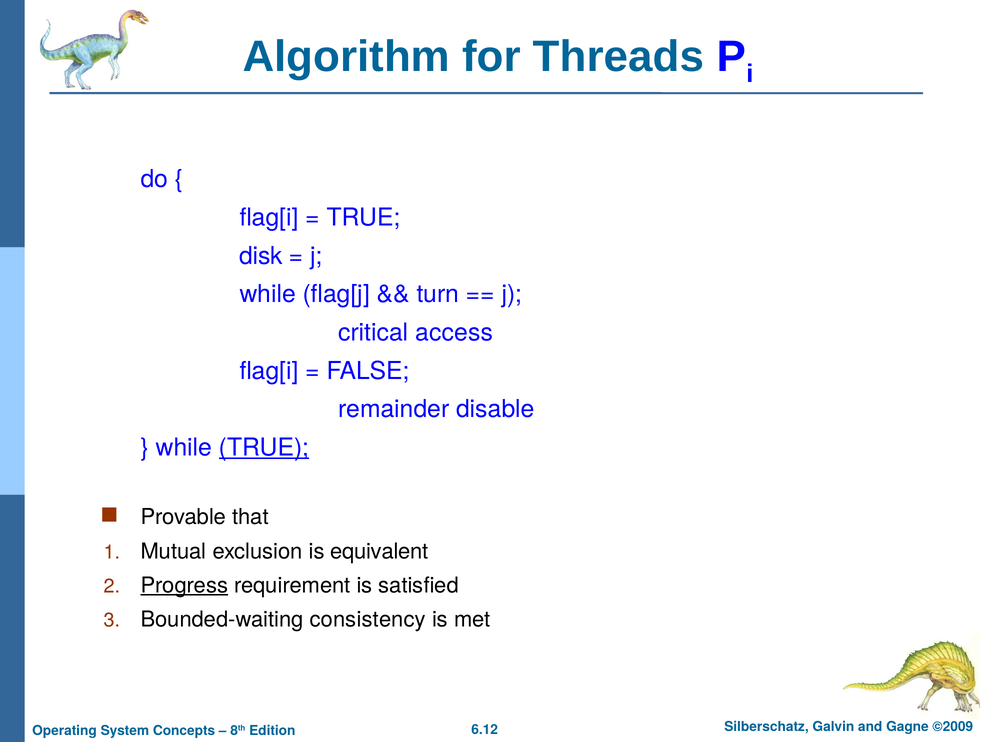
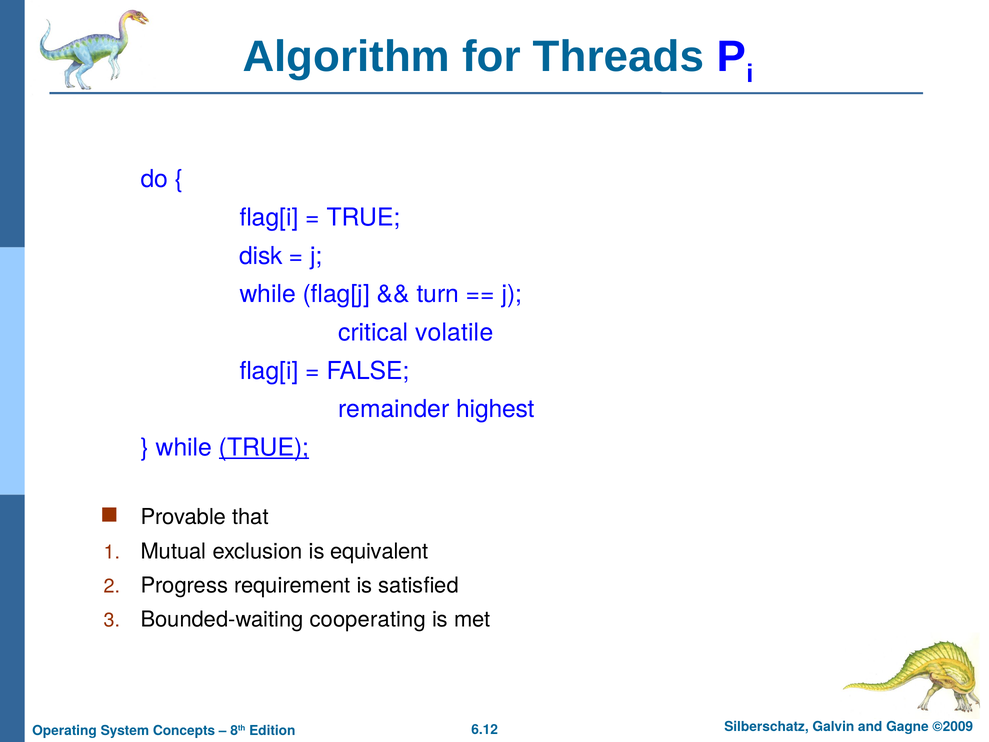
access: access -> volatile
disable: disable -> highest
Progress underline: present -> none
consistency: consistency -> cooperating
